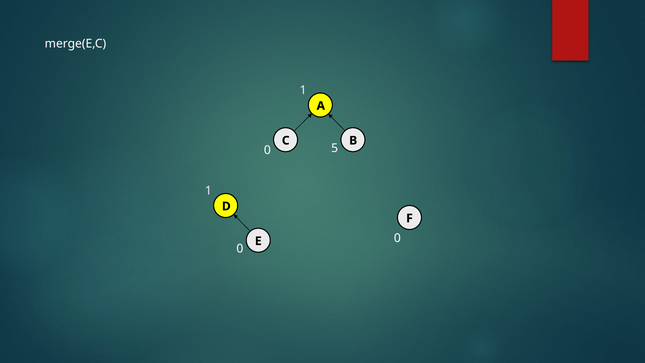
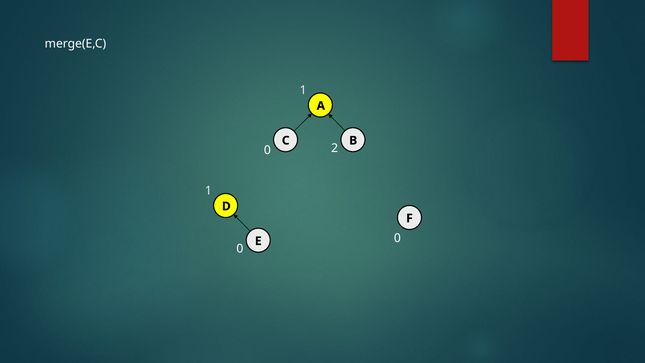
5: 5 -> 2
